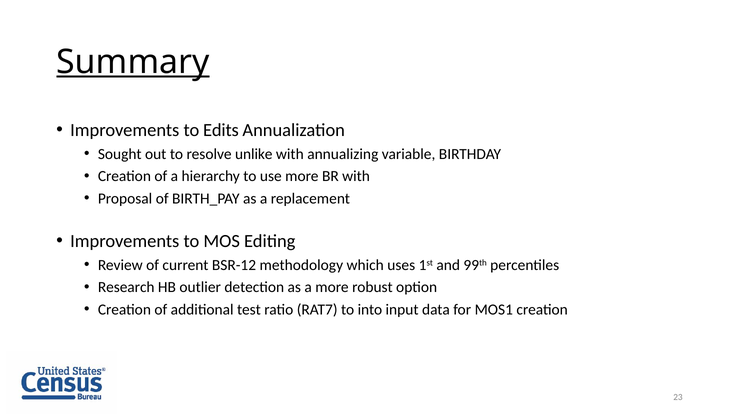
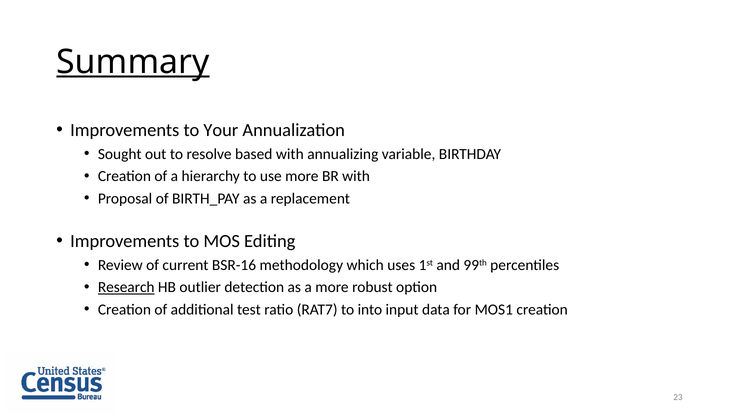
Edits: Edits -> Your
unlike: unlike -> based
BSR-12: BSR-12 -> BSR-16
Research underline: none -> present
